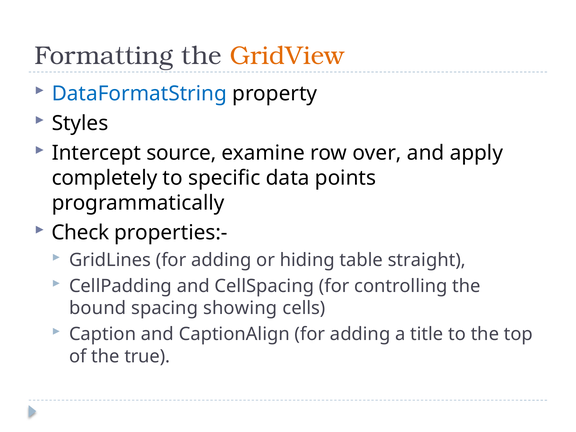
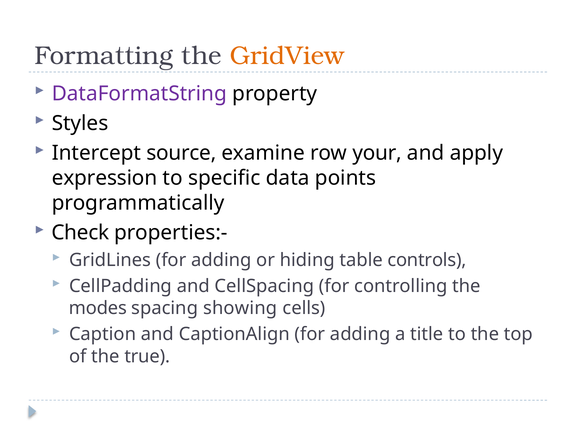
DataFormatString colour: blue -> purple
over: over -> your
completely: completely -> expression
straight: straight -> controls
bound: bound -> modes
